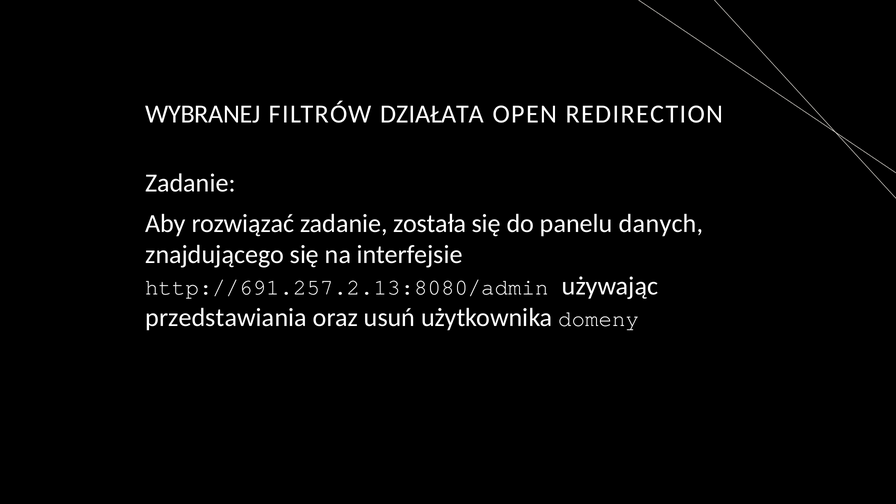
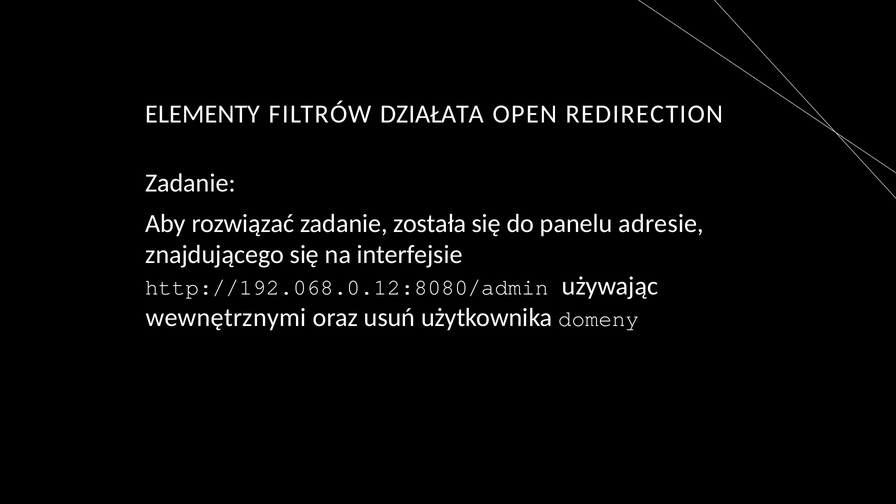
WYBRANEJ: WYBRANEJ -> ELEMENTY
danych: danych -> adresie
http://691.257.2.13:8080/admin: http://691.257.2.13:8080/admin -> http://192.068.0.12:8080/admin
przedstawiania: przedstawiania -> wewnętrznymi
